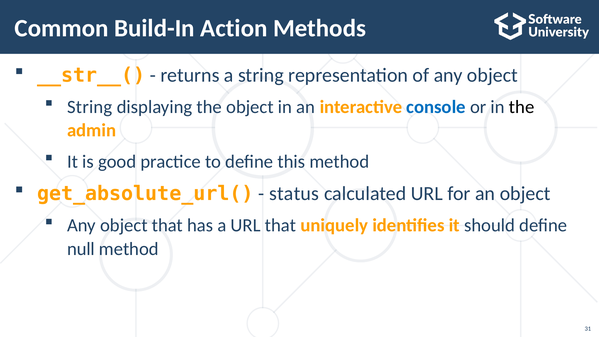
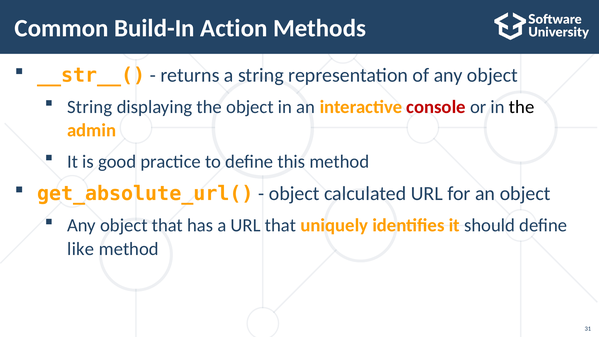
console colour: blue -> red
status at (294, 193): status -> object
null: null -> like
